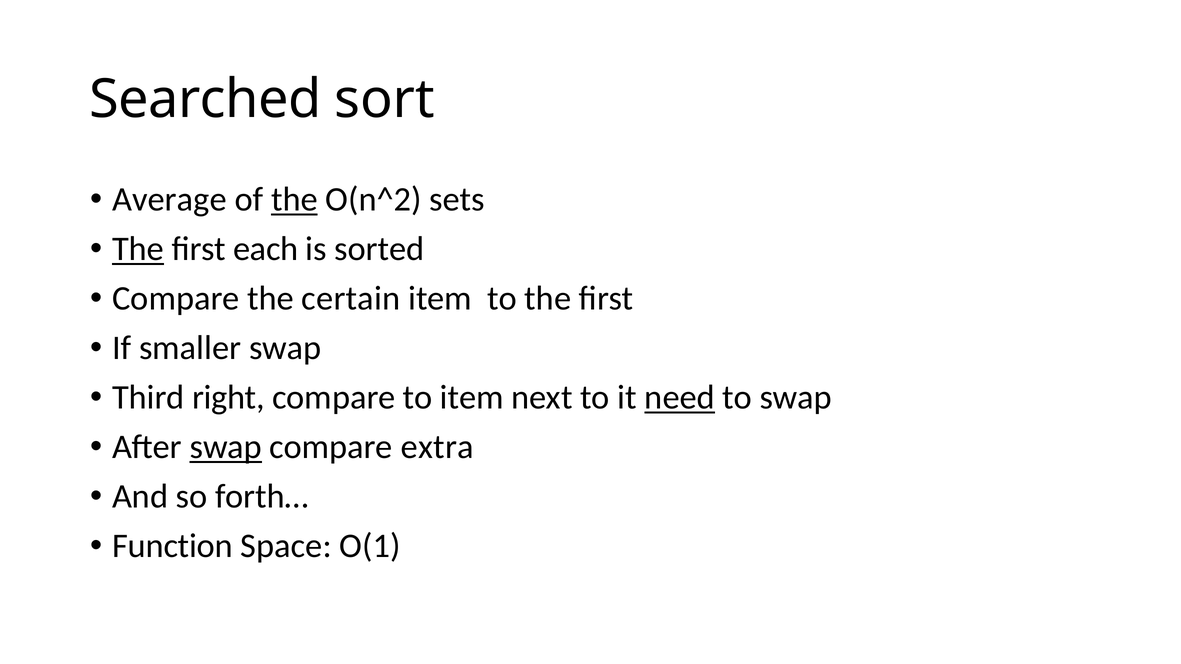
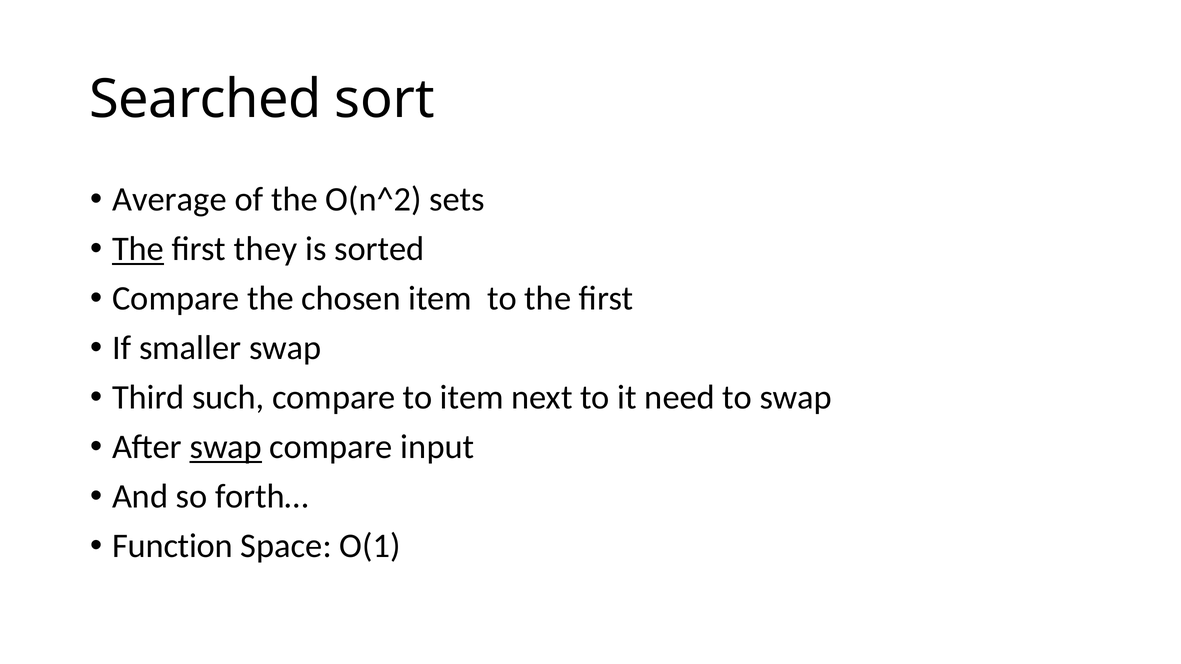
the at (294, 200) underline: present -> none
each: each -> they
certain: certain -> chosen
right: right -> such
need underline: present -> none
extra: extra -> input
